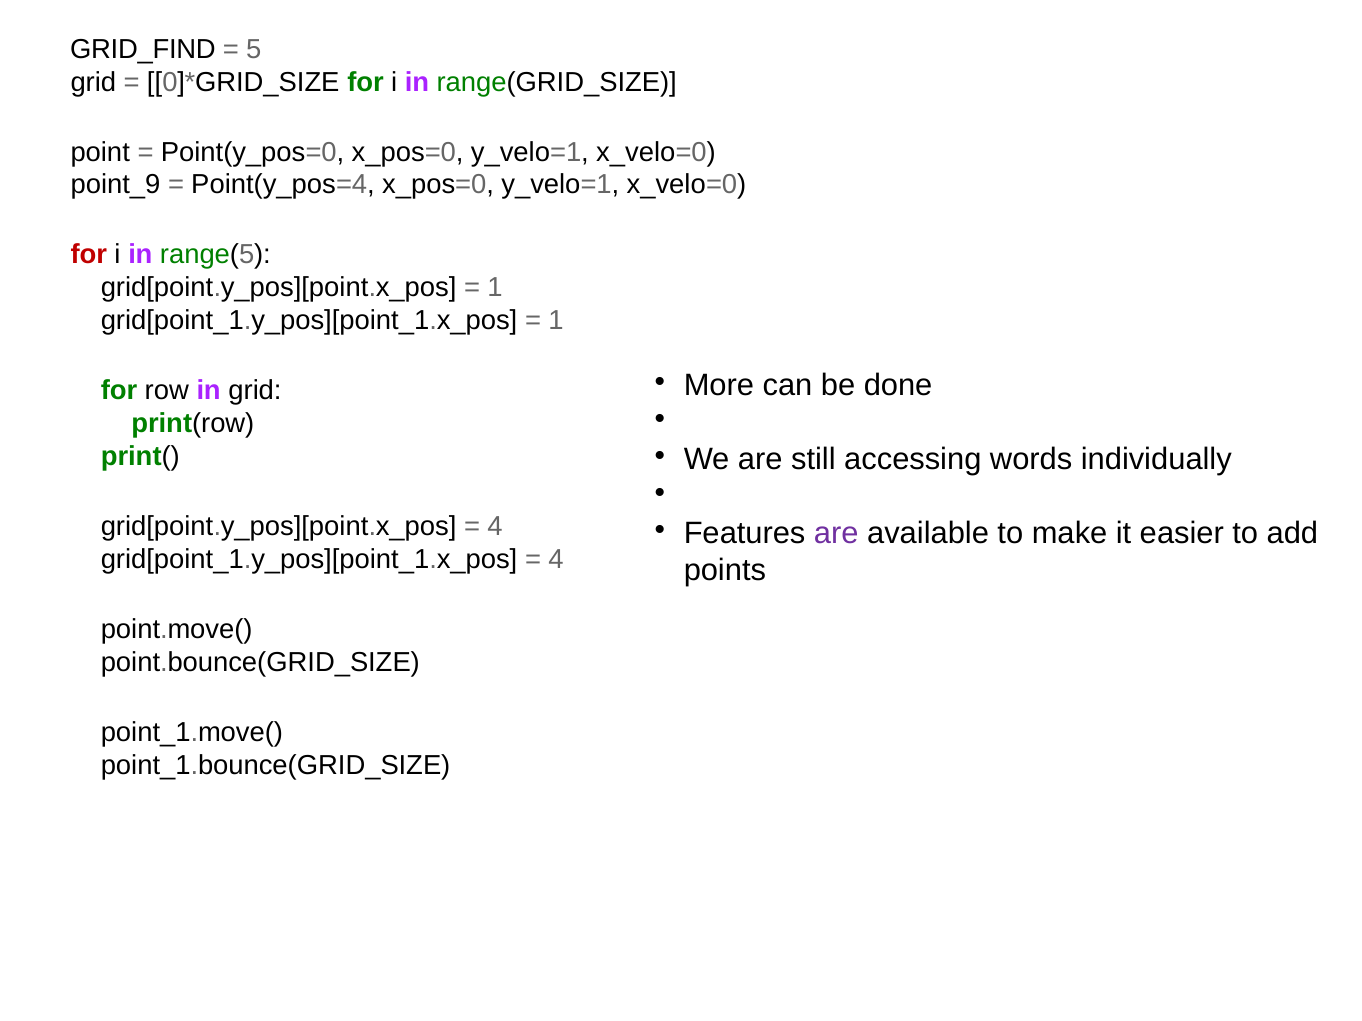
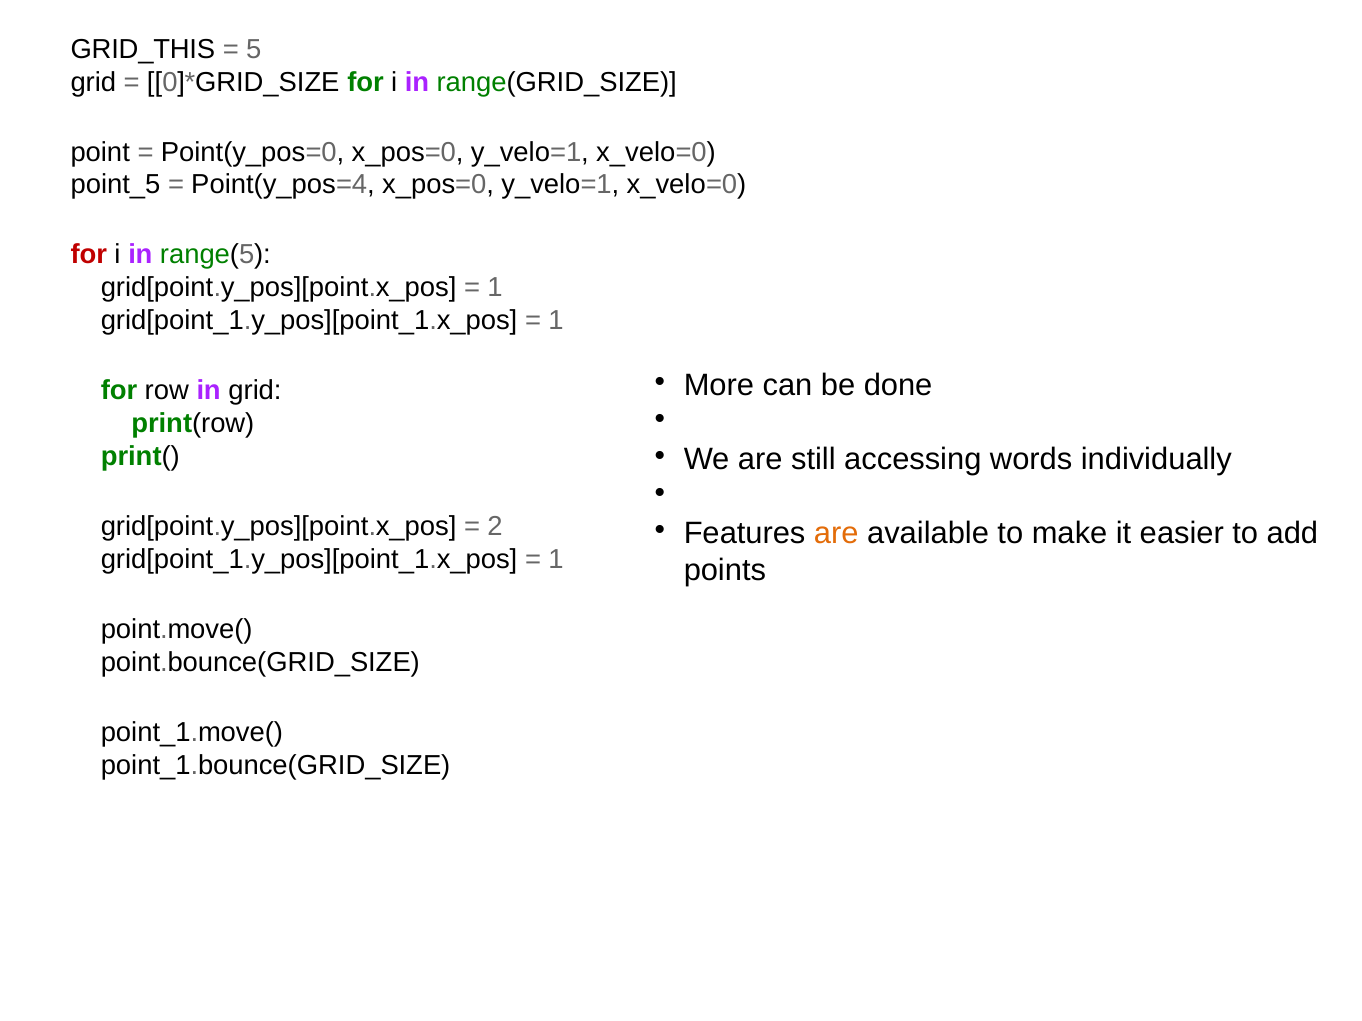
GRID_FIND: GRID_FIND -> GRID_THIS
point_9: point_9 -> point_5
4 at (495, 527): 4 -> 2
are at (836, 533) colour: purple -> orange
4 at (556, 560): 4 -> 1
